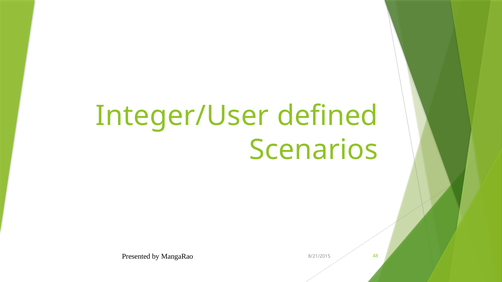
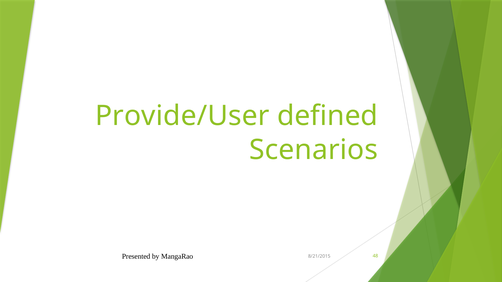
Integer/User: Integer/User -> Provide/User
